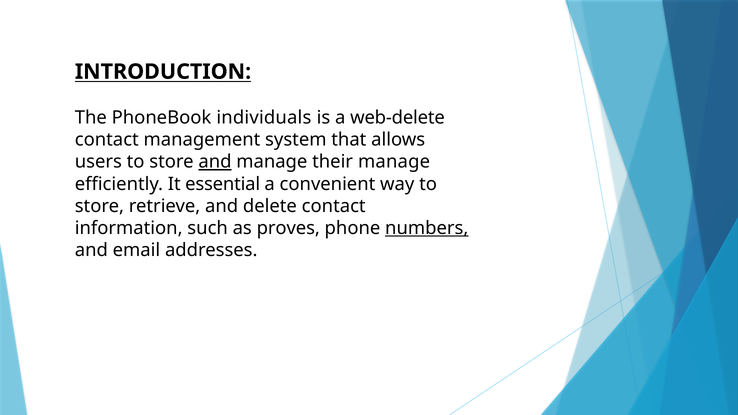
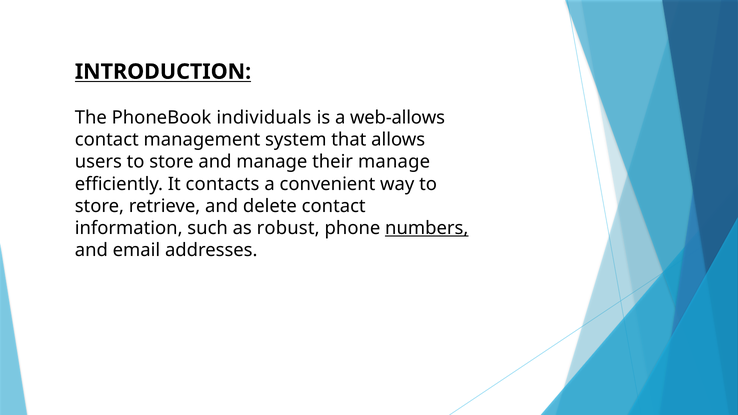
web-delete: web-delete -> web-allows
and at (215, 162) underline: present -> none
essential: essential -> contacts
proves: proves -> robust
